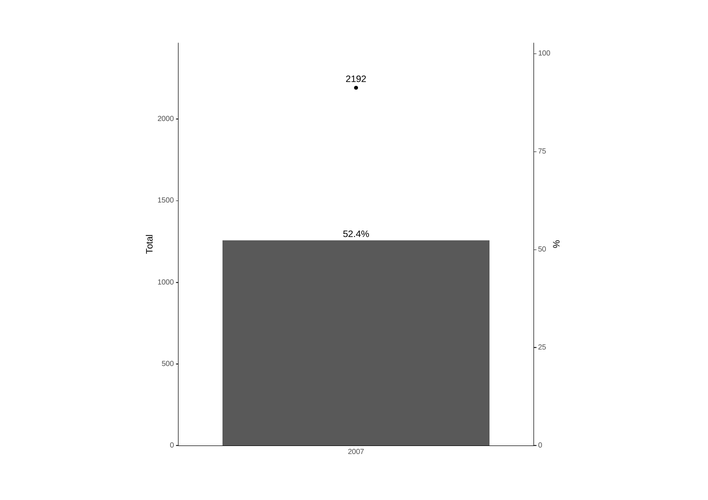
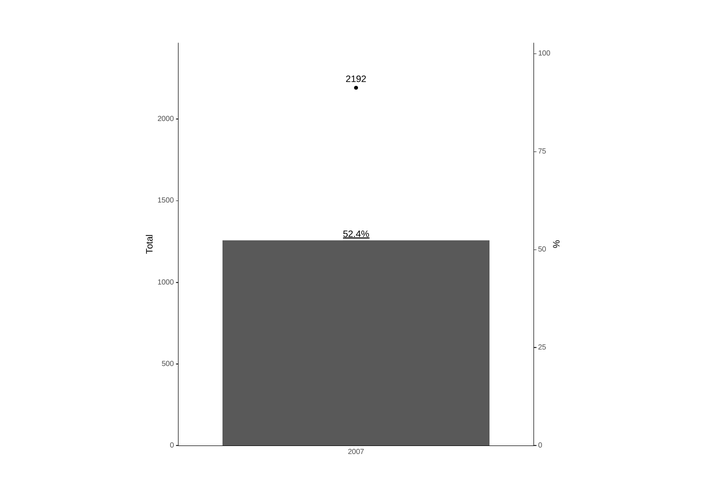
52.4% underline: none -> present
